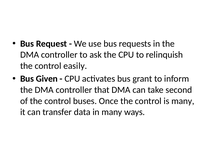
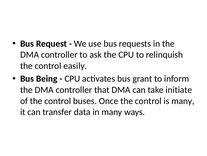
Given: Given -> Being
second: second -> initiate
